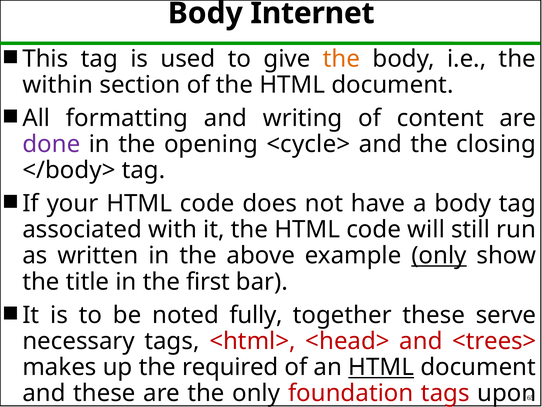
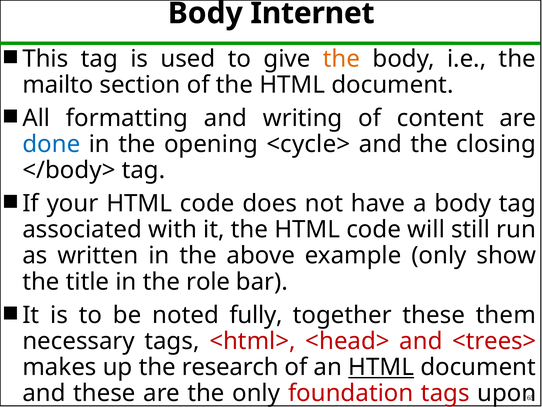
within: within -> mailto
done colour: purple -> blue
only at (439, 255) underline: present -> none
first: first -> role
serve: serve -> them
required: required -> research
